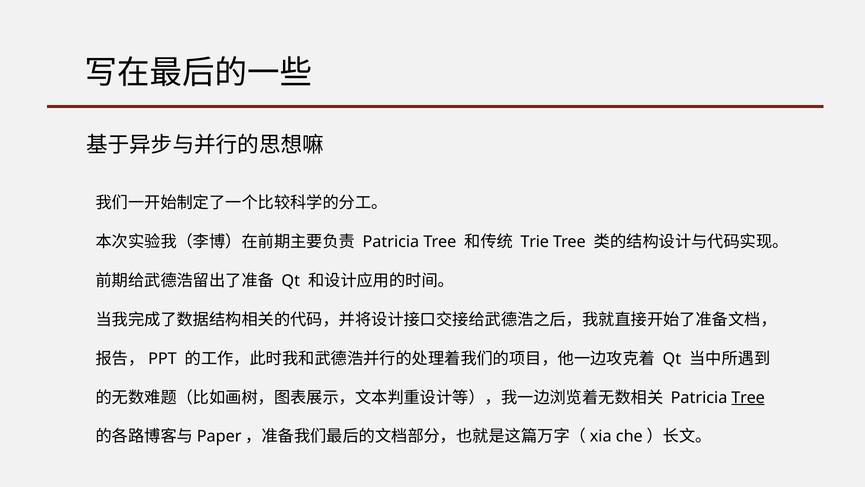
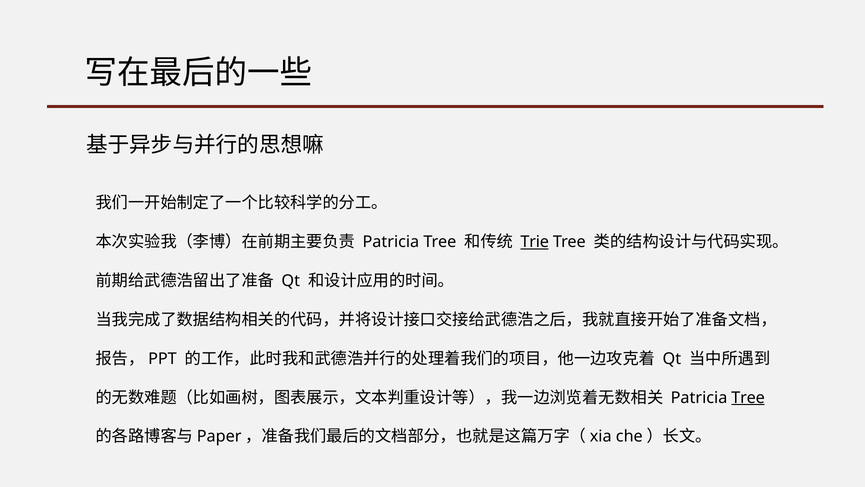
Trie underline: none -> present
